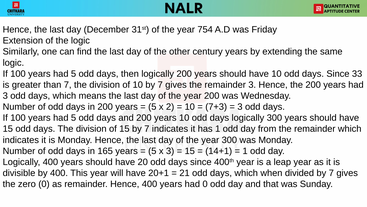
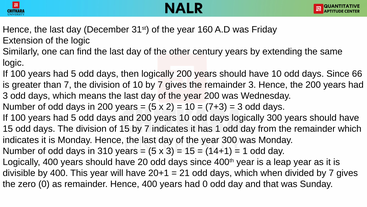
754: 754 -> 160
33: 33 -> 66
165: 165 -> 310
